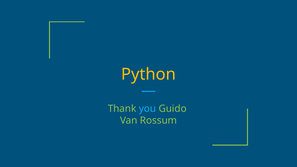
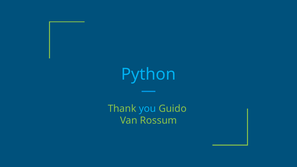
Python colour: yellow -> light blue
